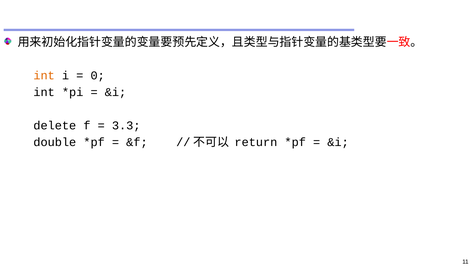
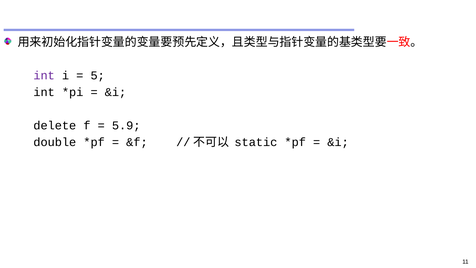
int at (44, 75) colour: orange -> purple
0: 0 -> 5
3.3: 3.3 -> 5.9
return: return -> static
